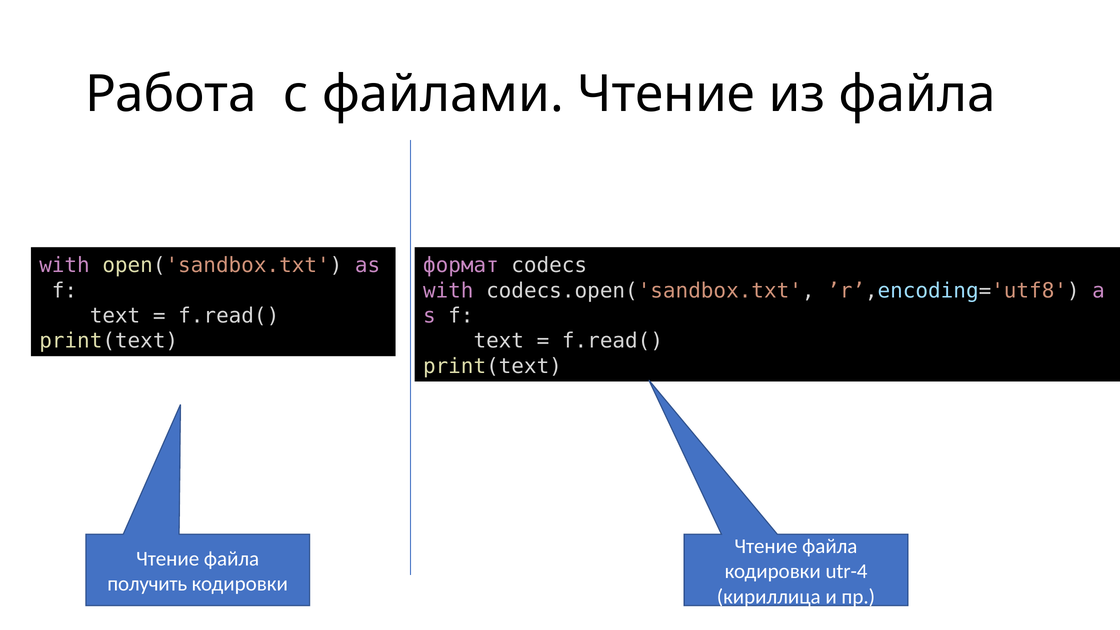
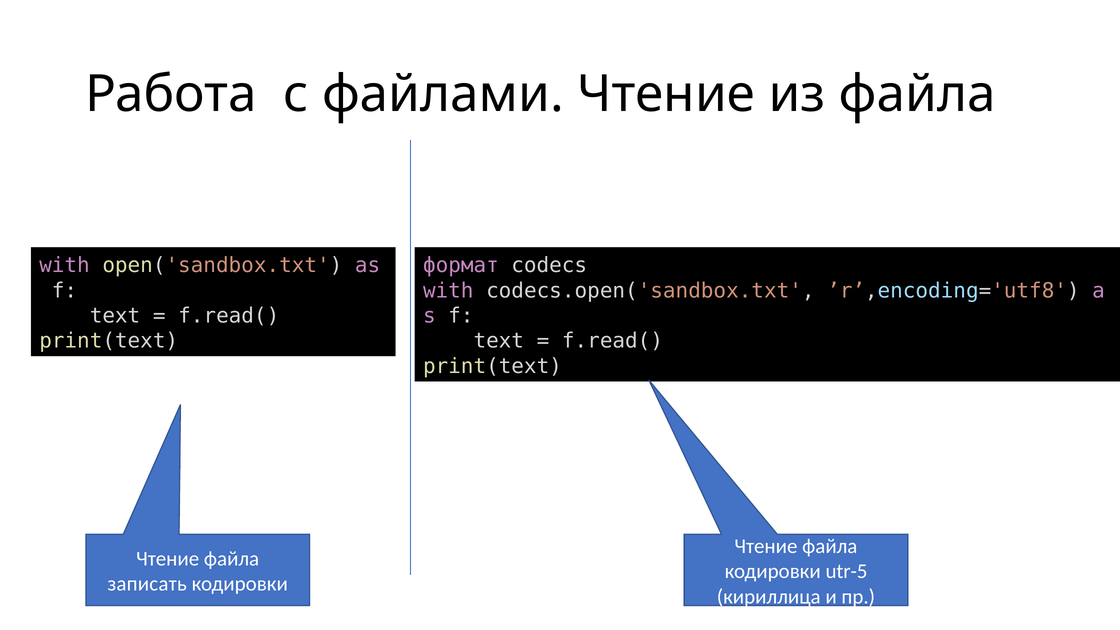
utr-4: utr-4 -> utr-5
получить: получить -> записать
